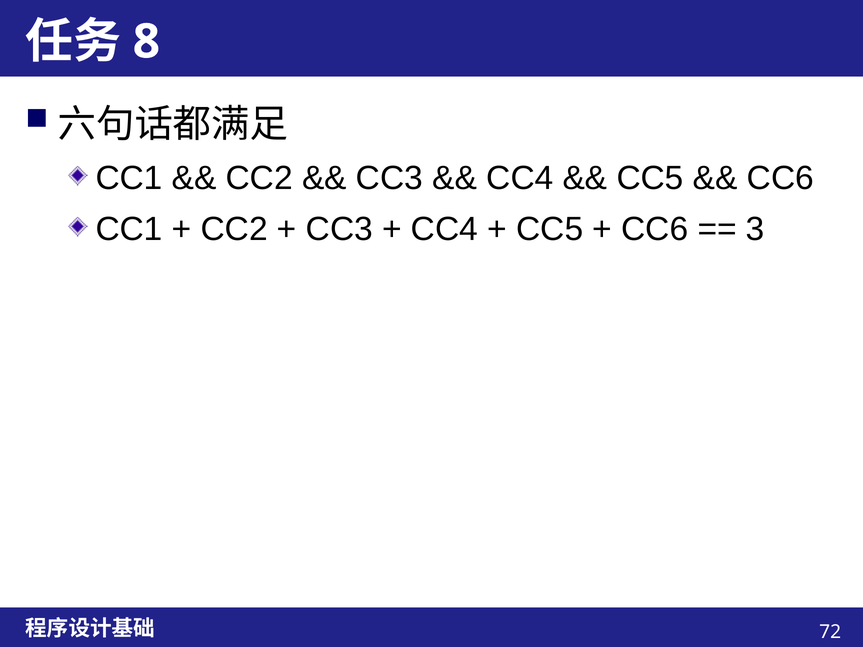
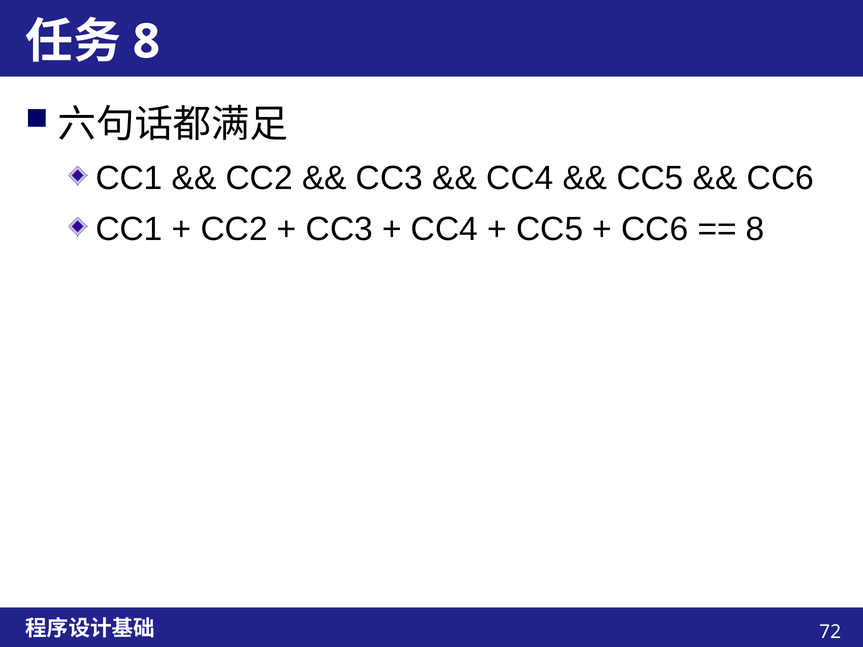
3 at (755, 229): 3 -> 8
